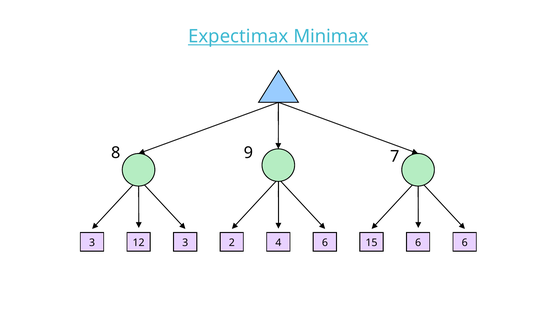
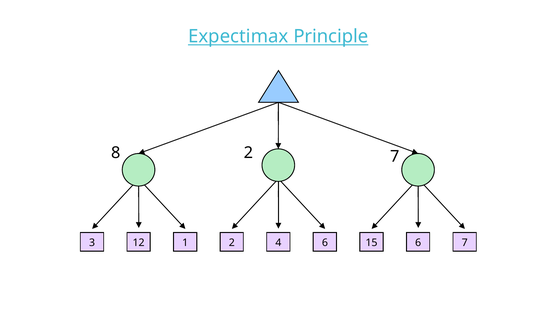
Minimax: Minimax -> Principle
8 9: 9 -> 2
12 3: 3 -> 1
6 6: 6 -> 7
